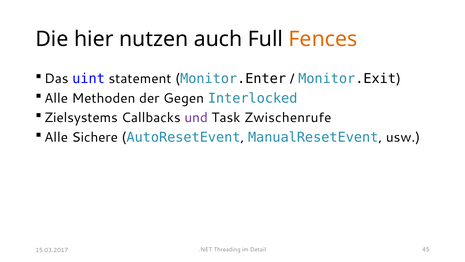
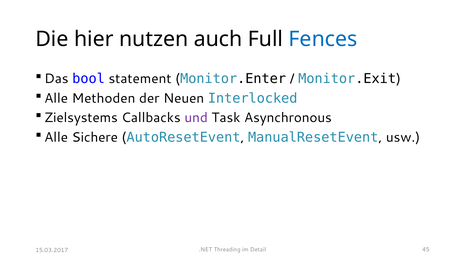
Fences colour: orange -> blue
uint: uint -> bool
Gegen: Gegen -> Neuen
Zwischenrufe: Zwischenrufe -> Asynchronous
